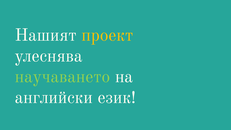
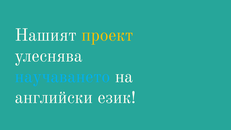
научаването colour: light green -> light blue
